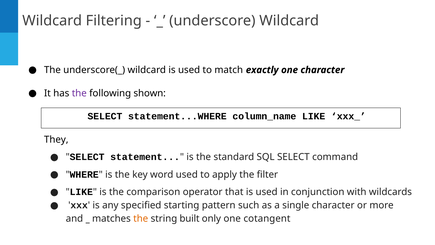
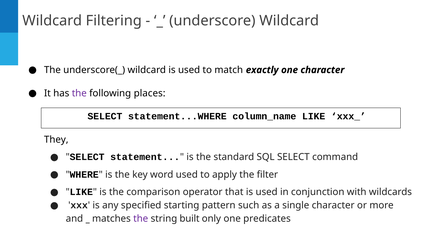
shown: shown -> places
the at (141, 218) colour: orange -> purple
cotangent: cotangent -> predicates
